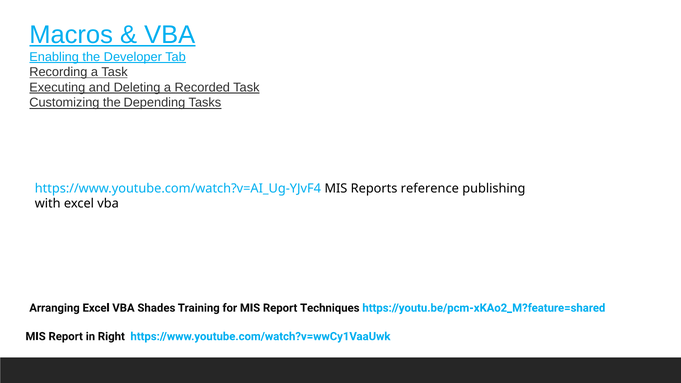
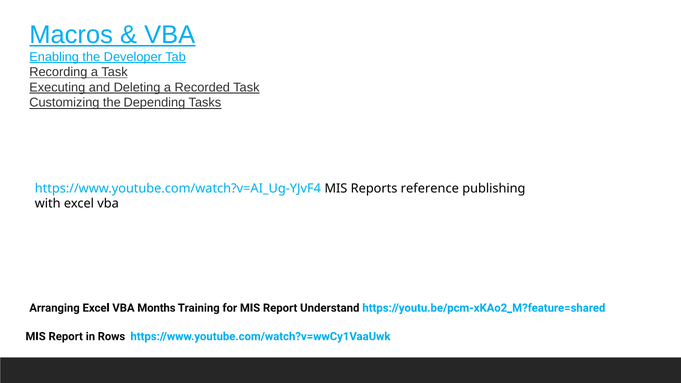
Shades: Shades -> Months
Techniques: Techniques -> Understand
Right: Right -> Rows
